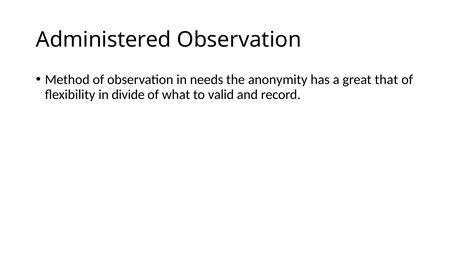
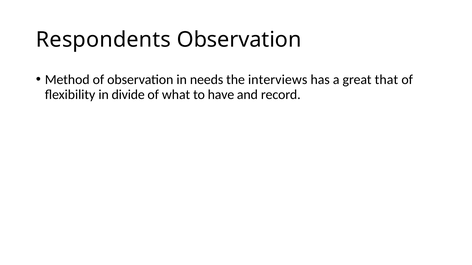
Administered: Administered -> Respondents
anonymity: anonymity -> interviews
valid: valid -> have
